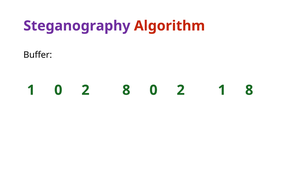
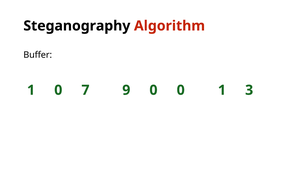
Steganography colour: purple -> black
1 2: 2 -> 7
0 8: 8 -> 9
0 2: 2 -> 0
1 8: 8 -> 3
